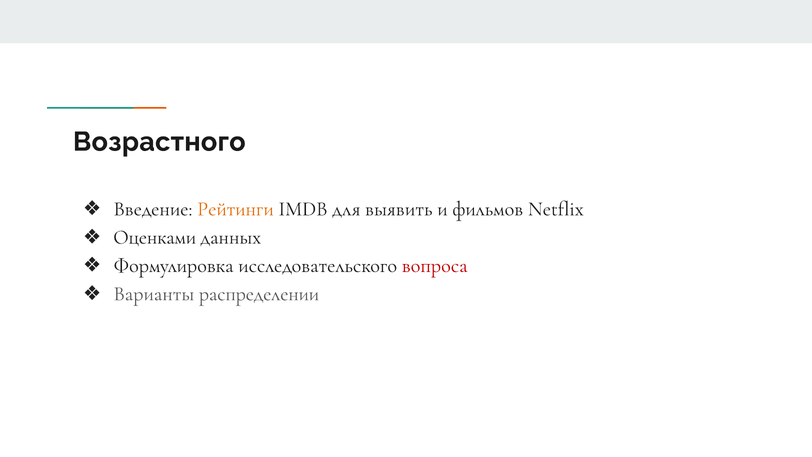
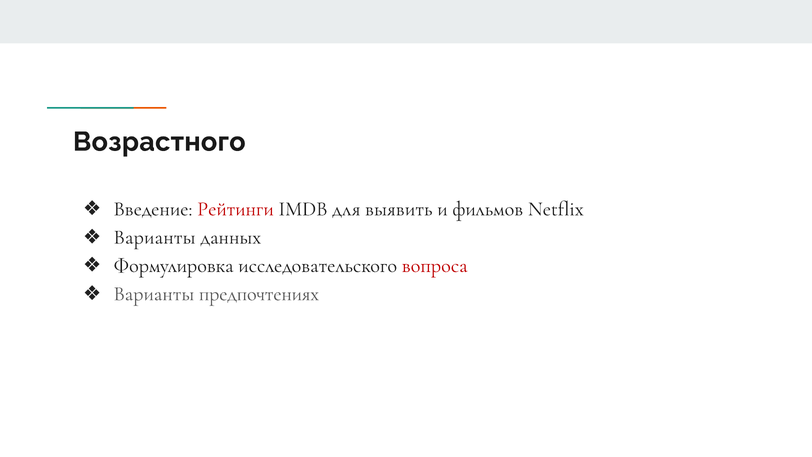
Рейтинги colour: orange -> red
Оценками at (155, 237): Оценками -> Варианты
распределении: распределении -> предпочтениях
